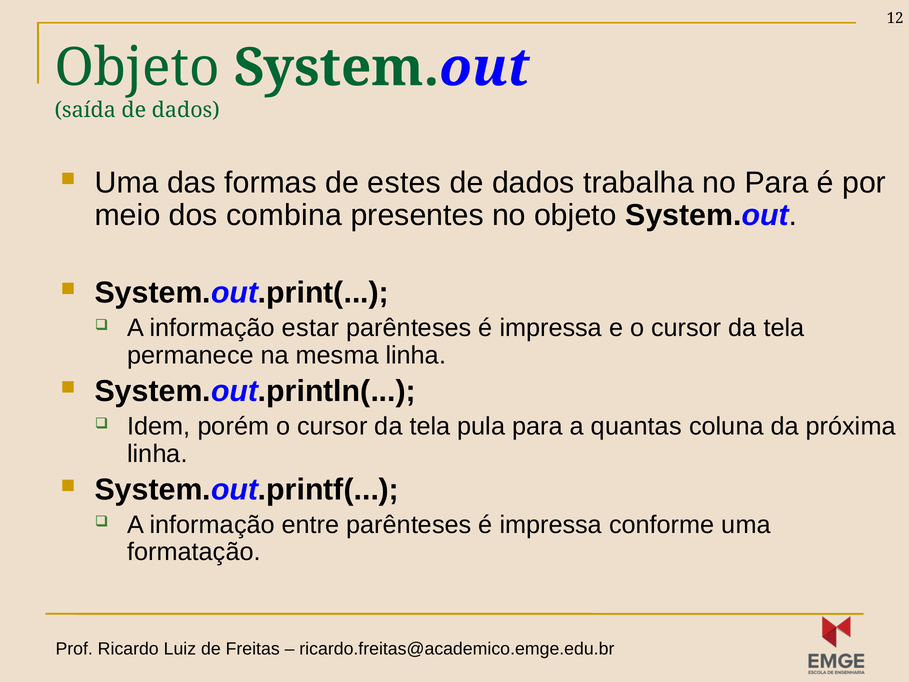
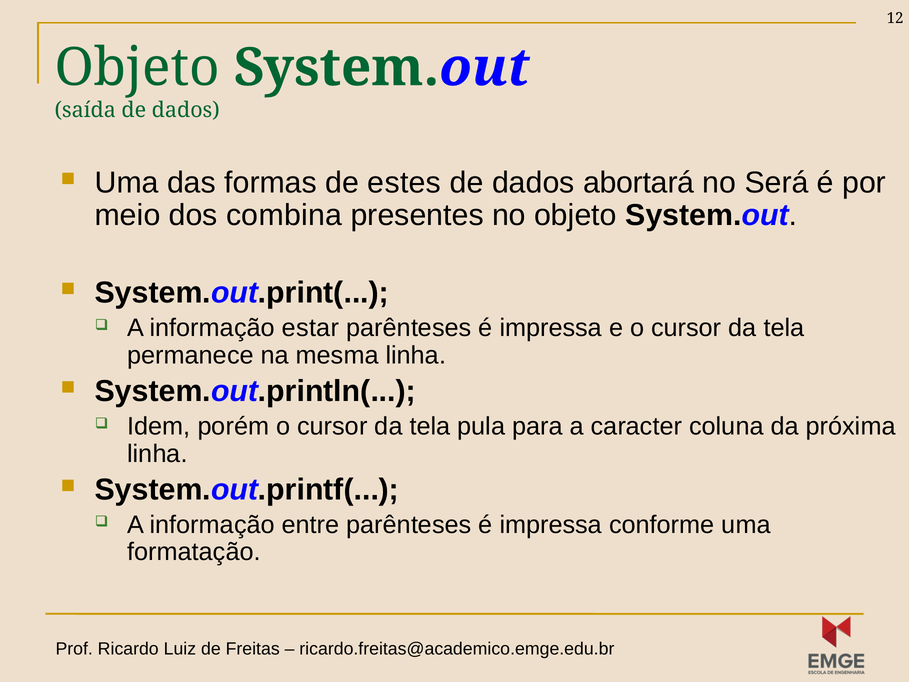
trabalha: trabalha -> abortará
no Para: Para -> Será
quantas: quantas -> caracter
